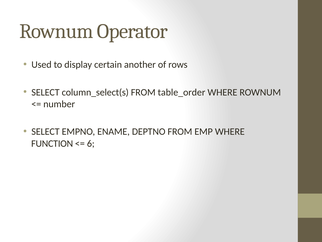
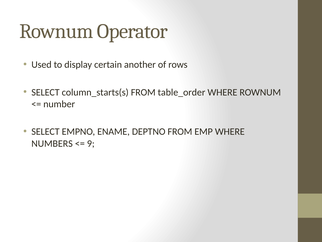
column_select(s: column_select(s -> column_starts(s
FUNCTION: FUNCTION -> NUMBERS
6: 6 -> 9
